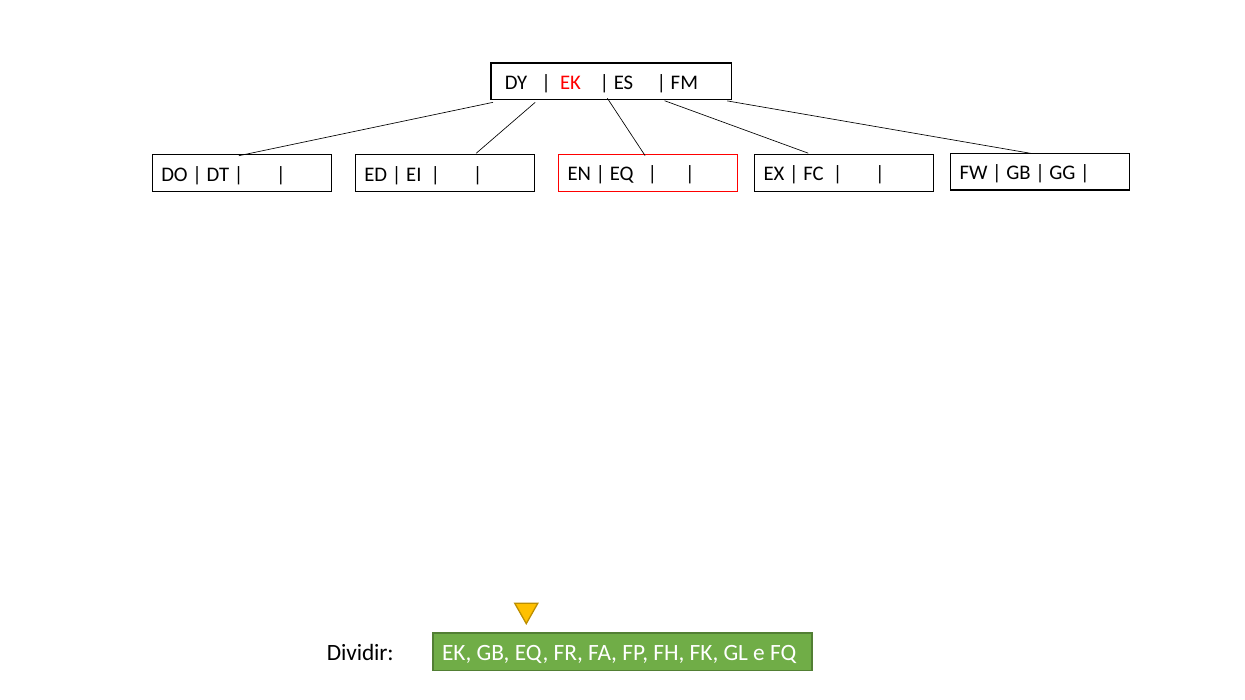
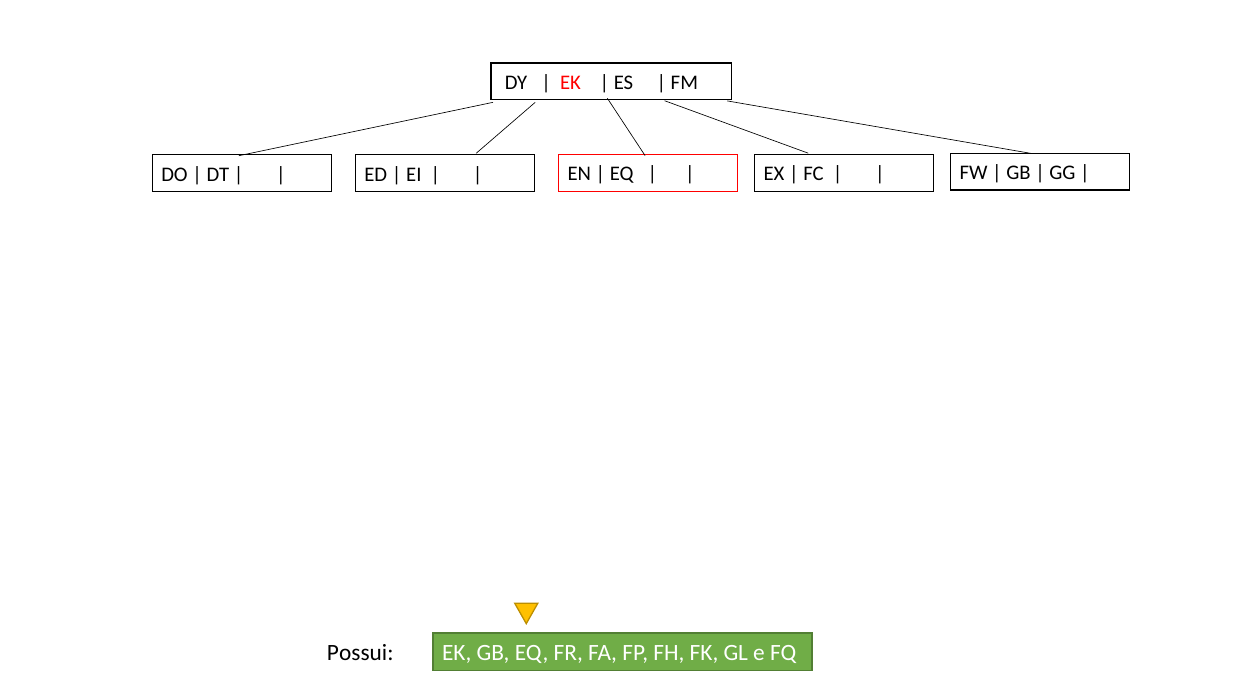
Dividir: Dividir -> Possui
